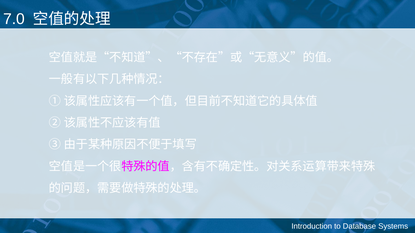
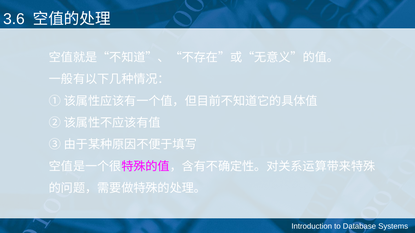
7.0: 7.0 -> 3.6
